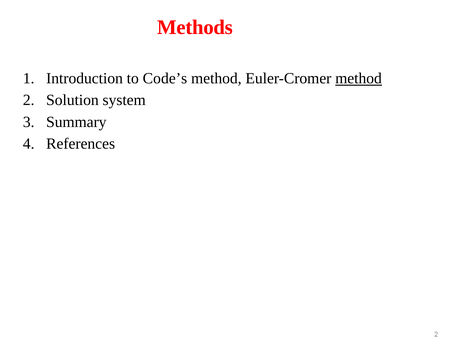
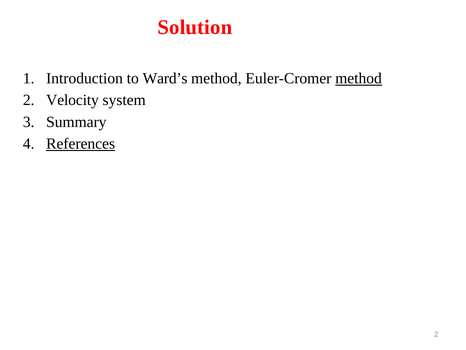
Methods: Methods -> Solution
Code’s: Code’s -> Ward’s
Solution: Solution -> Velocity
References underline: none -> present
